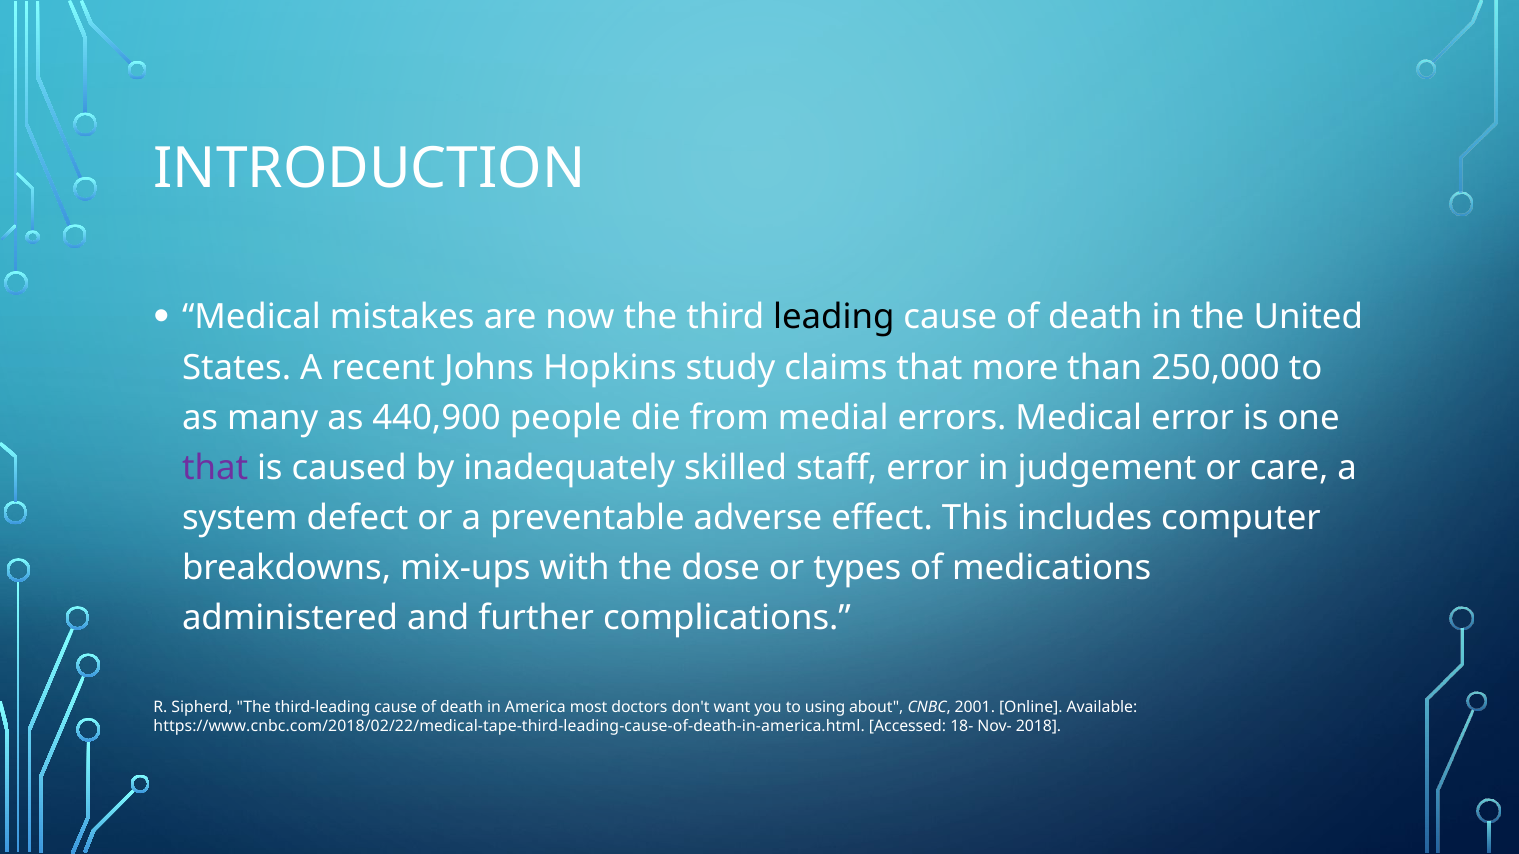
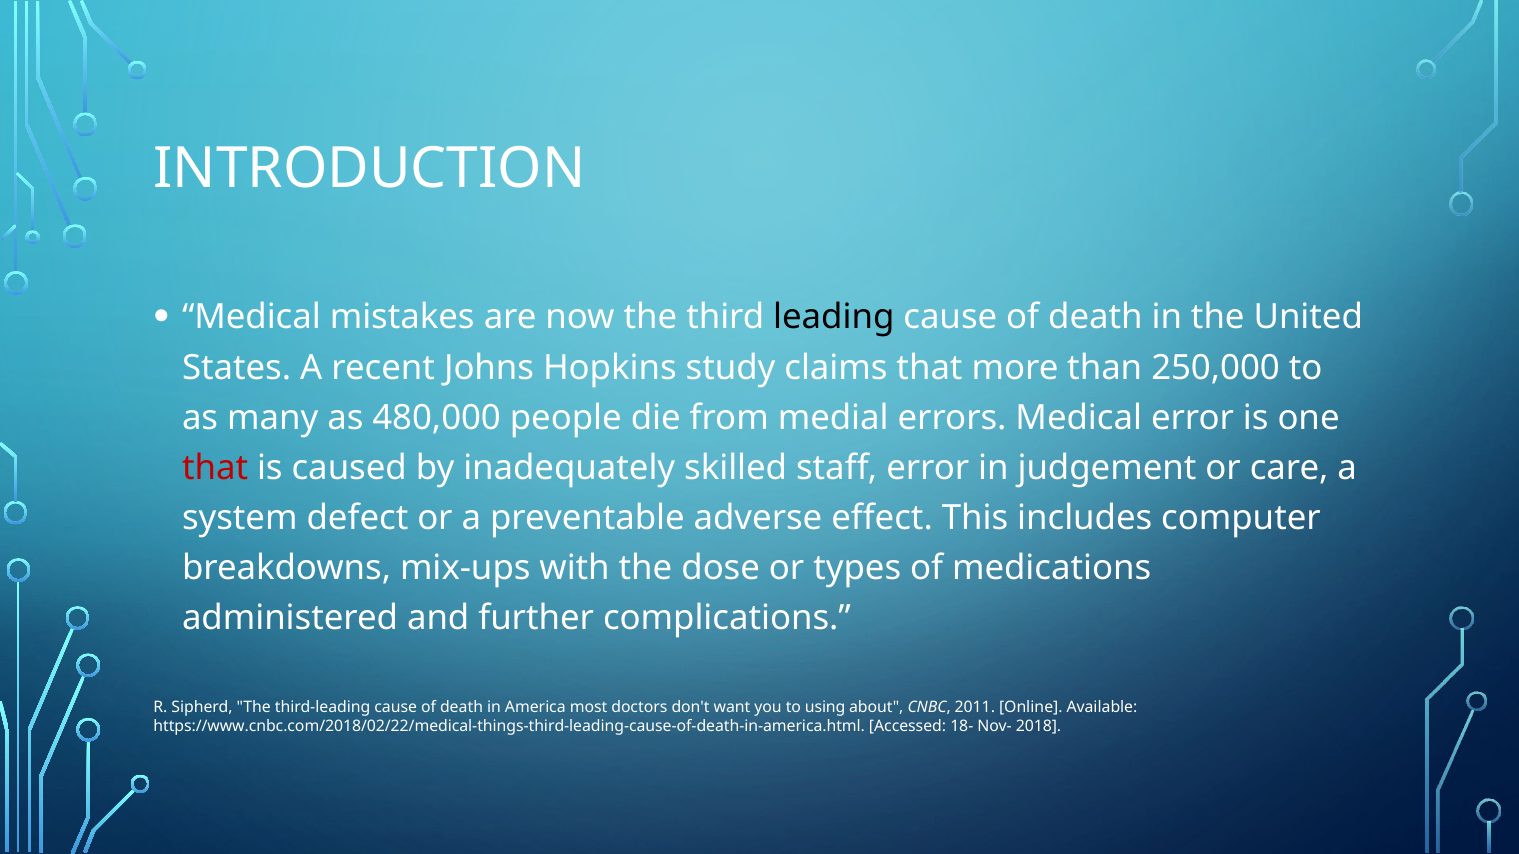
440,900: 440,900 -> 480,000
that at (215, 468) colour: purple -> red
2001: 2001 -> 2011
https://www.cnbc.com/2018/02/22/medical-tape-third-leading-cause-of-death-in-america.html: https://www.cnbc.com/2018/02/22/medical-tape-third-leading-cause-of-death-in-america.html -> https://www.cnbc.com/2018/02/22/medical-things-third-leading-cause-of-death-in-america.html
